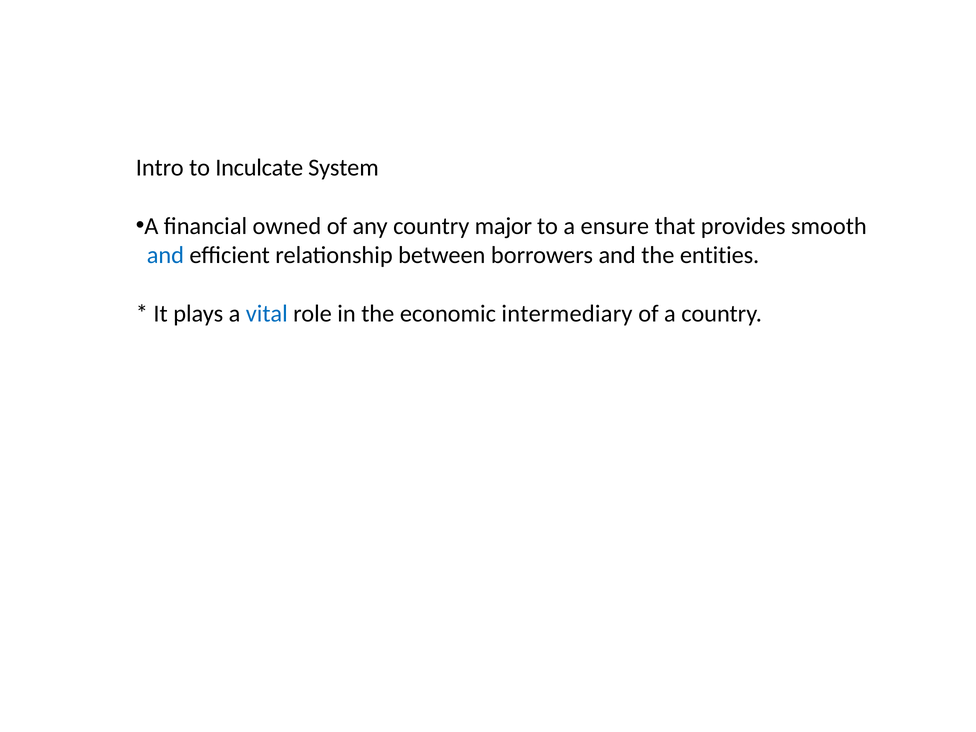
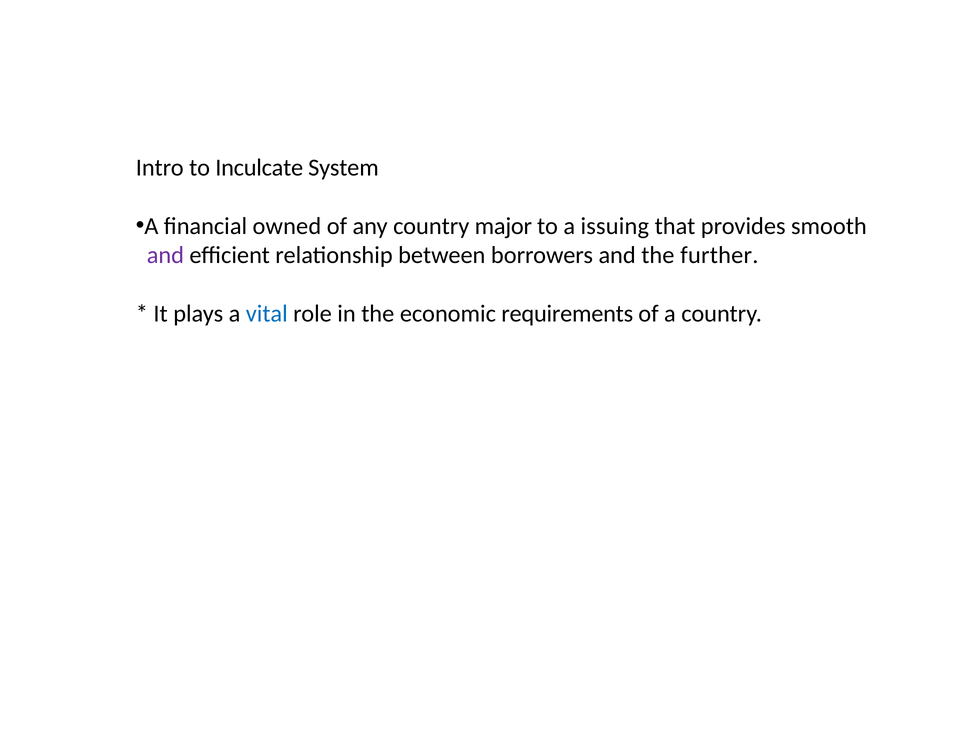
ensure: ensure -> issuing
and at (165, 255) colour: blue -> purple
entities: entities -> further
intermediary: intermediary -> requirements
